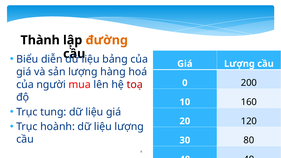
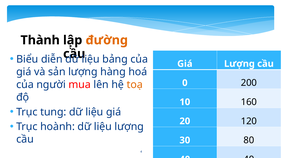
toạ colour: red -> orange
